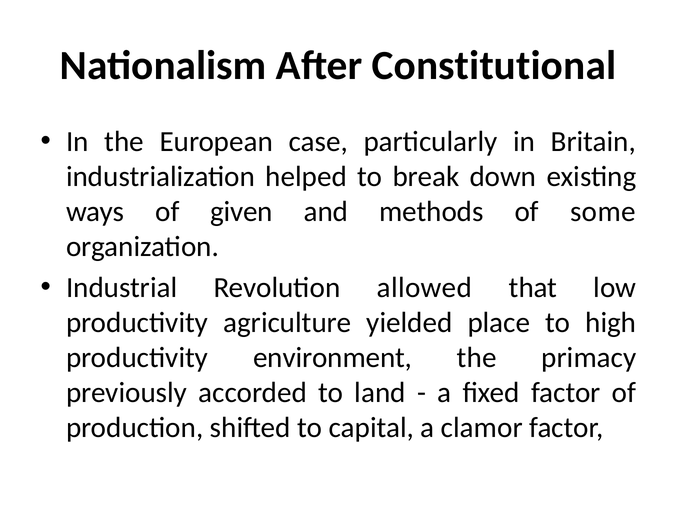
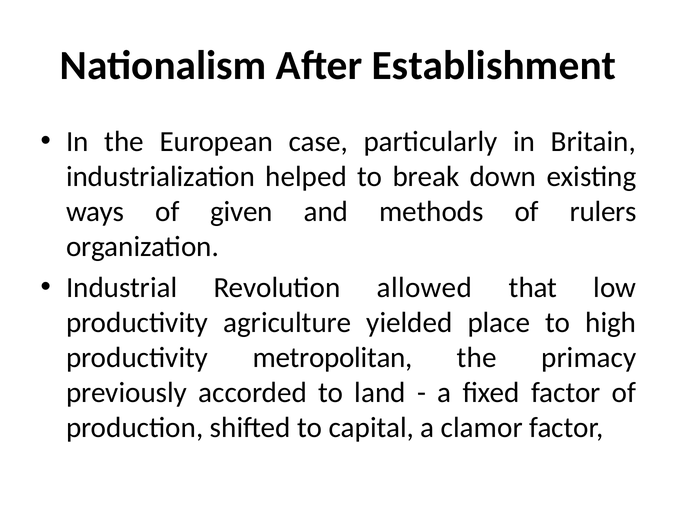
Constitutional: Constitutional -> Establishment
some: some -> rulers
environment: environment -> metropolitan
